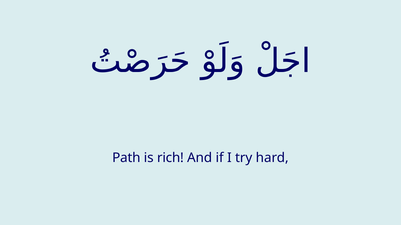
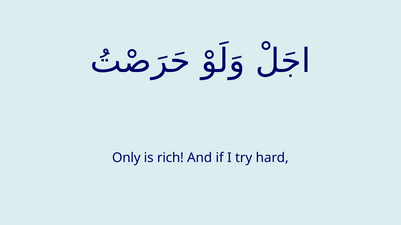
Path: Path -> Only
